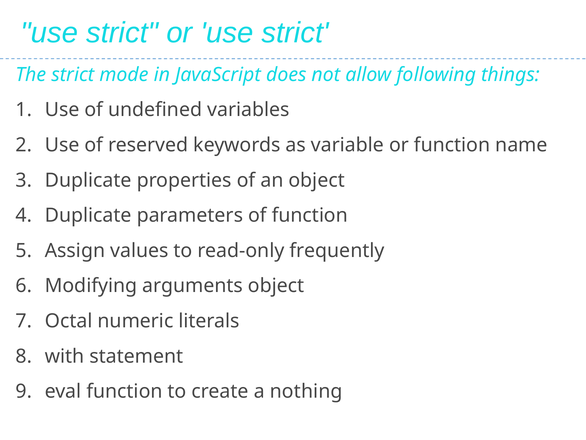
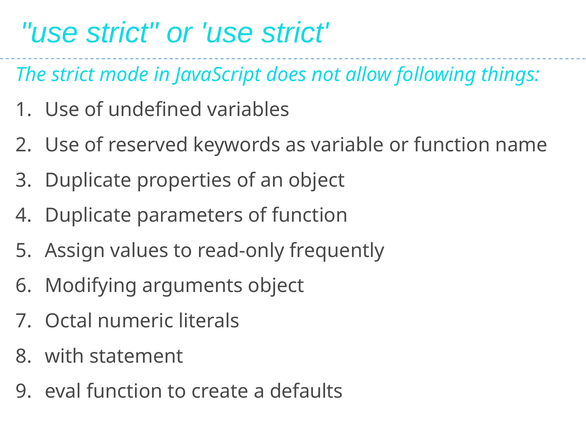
nothing: nothing -> defaults
